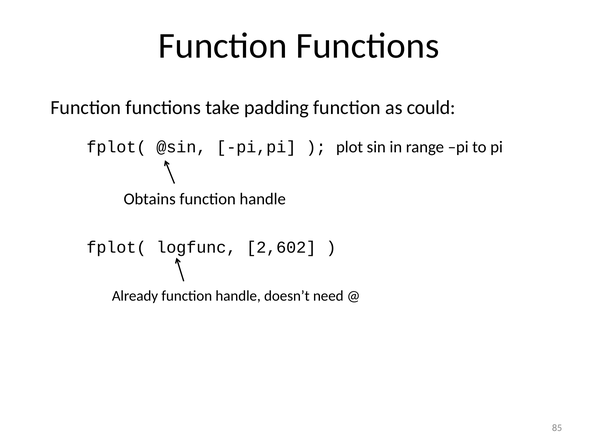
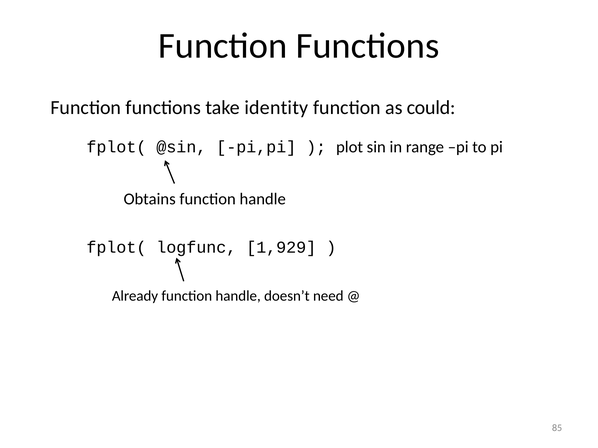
padding: padding -> identity
2,602: 2,602 -> 1,929
